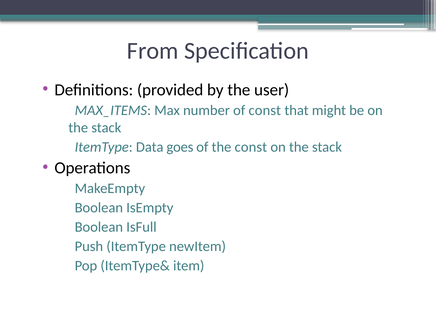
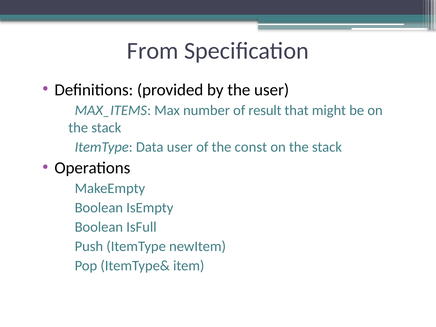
of const: const -> result
Data goes: goes -> user
